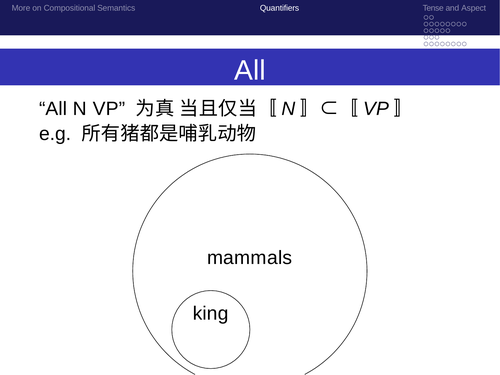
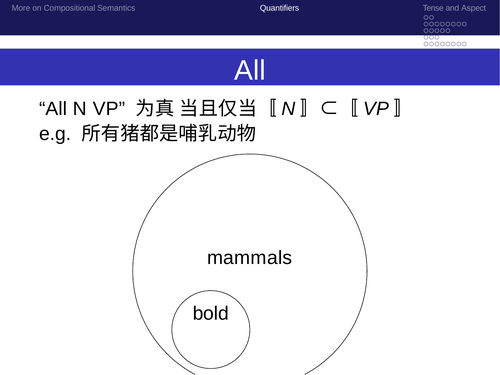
king: king -> bold
